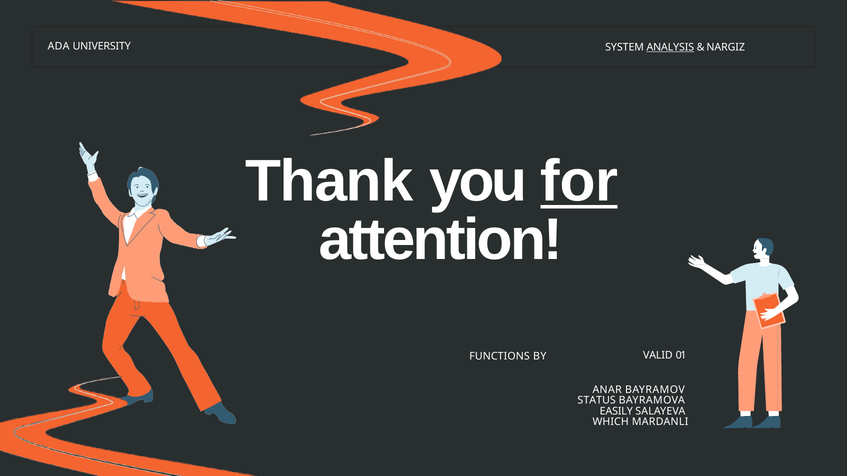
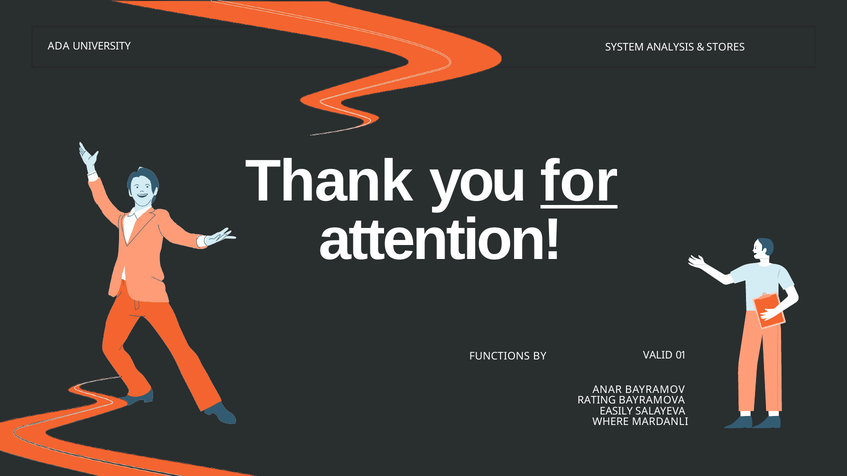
ANALYSIS underline: present -> none
NARGIZ: NARGIZ -> STORES
STATUS: STATUS -> RATING
WHICH: WHICH -> WHERE
